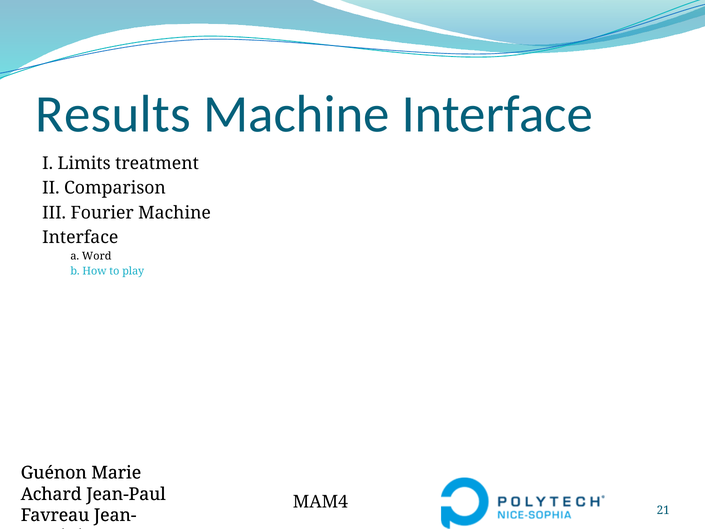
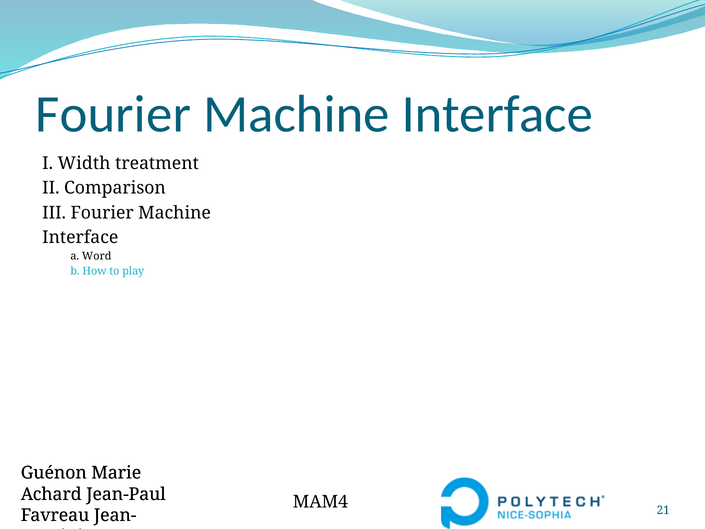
Results at (113, 114): Results -> Fourier
Limits: Limits -> Width
